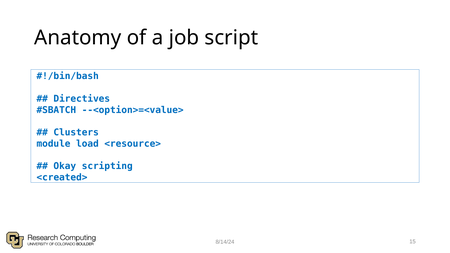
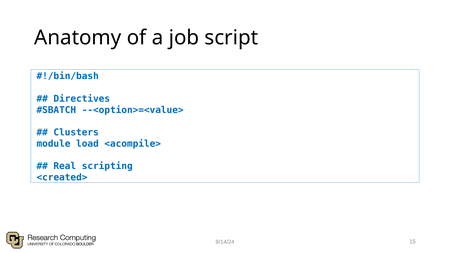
<resource>: <resource> -> <acompile>
Okay: Okay -> Real
